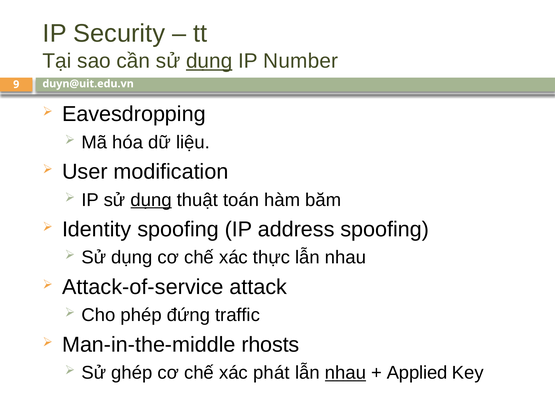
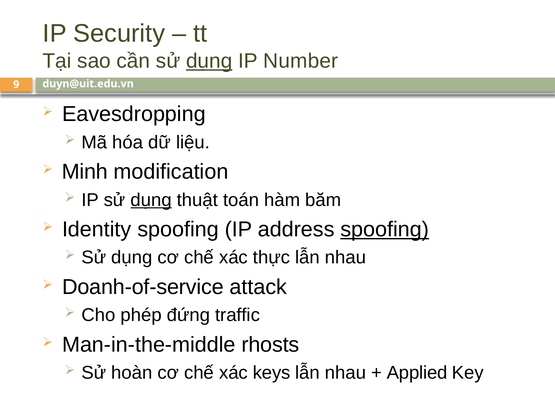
User: User -> Minh
spoofing at (385, 230) underline: none -> present
Attack-of-service: Attack-of-service -> Doanh-of-service
ghép: ghép -> hoàn
phát: phát -> keys
nhau at (346, 373) underline: present -> none
